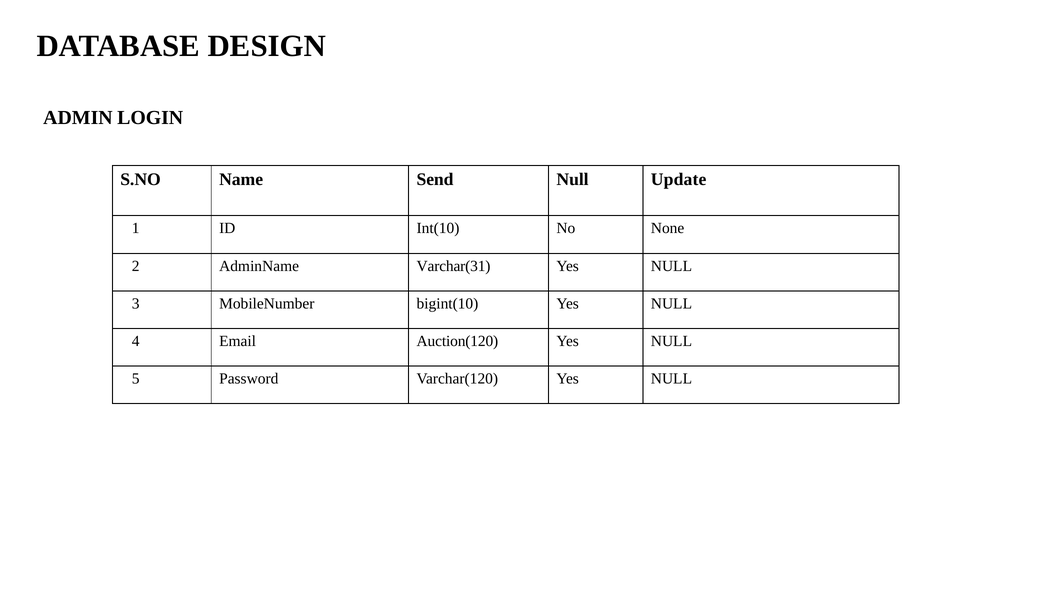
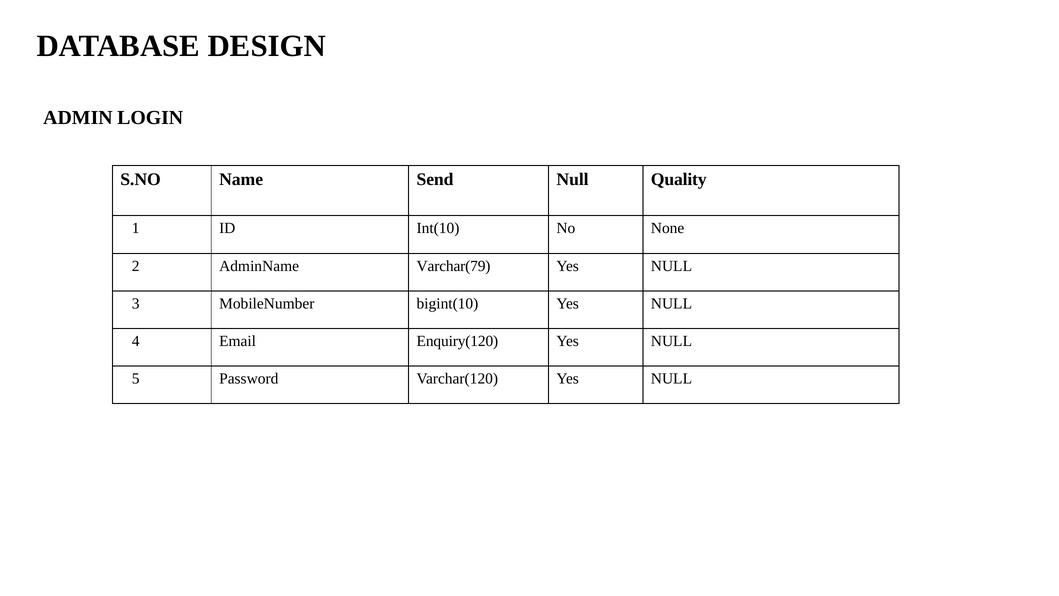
Update: Update -> Quality
Varchar(31: Varchar(31 -> Varchar(79
Auction(120: Auction(120 -> Enquiry(120
